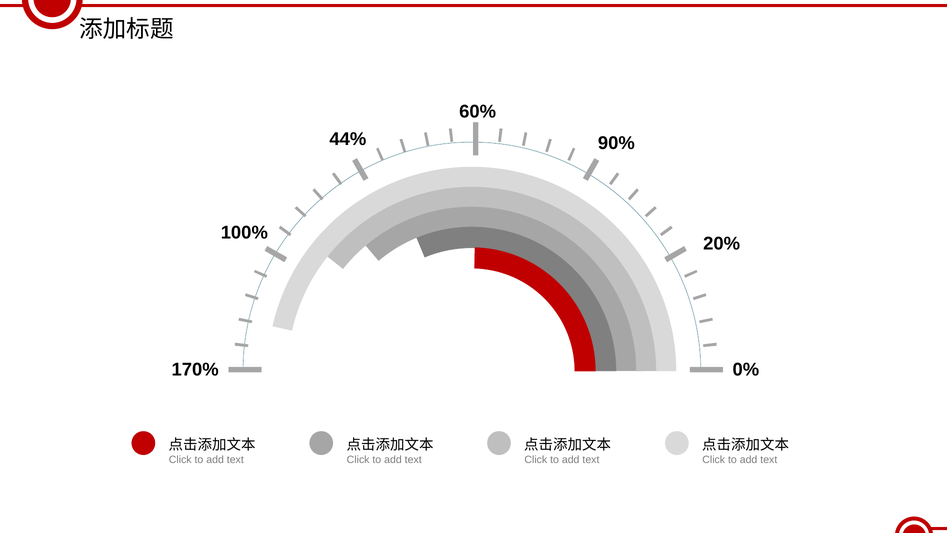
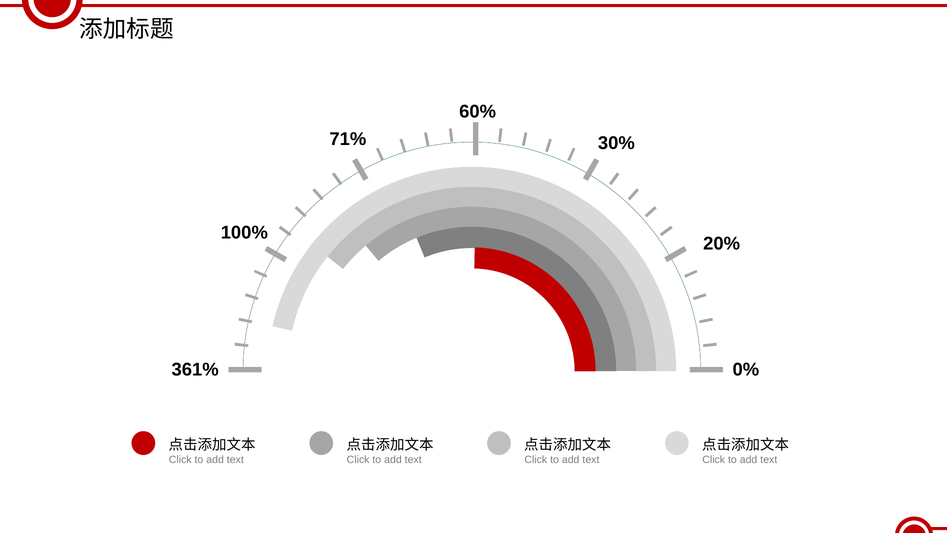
44%: 44% -> 71%
90%: 90% -> 30%
170%: 170% -> 361%
